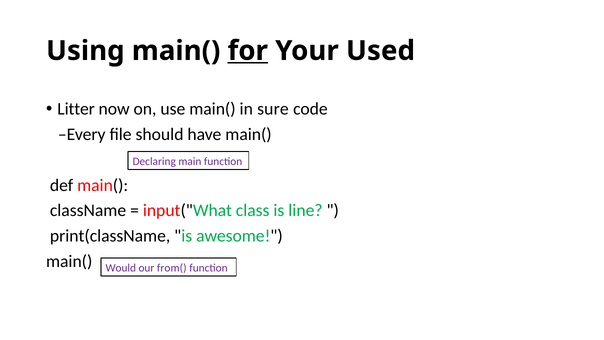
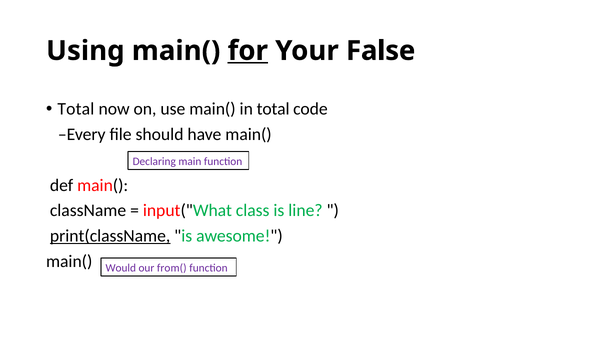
Used: Used -> False
Litter at (76, 109): Litter -> Total
in sure: sure -> total
print(className underline: none -> present
